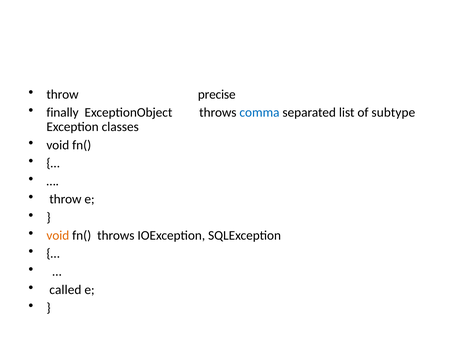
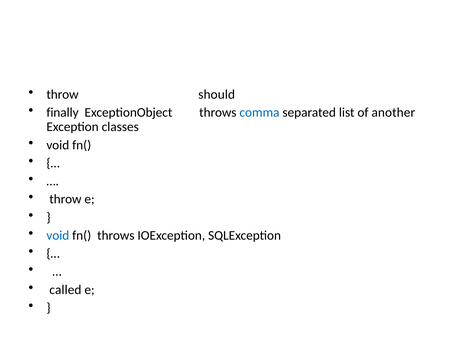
precise: precise -> should
subtype: subtype -> another
void at (58, 235) colour: orange -> blue
